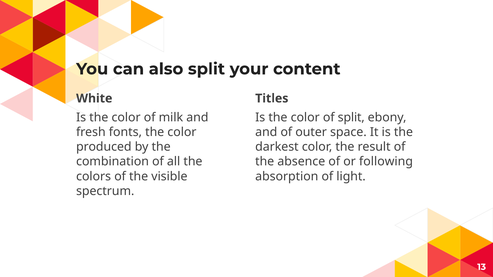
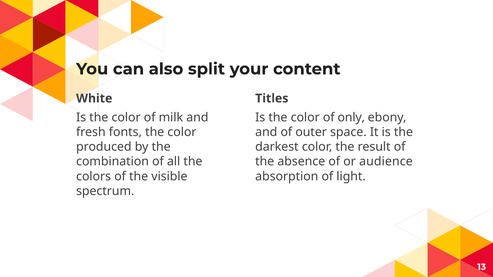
of split: split -> only
following: following -> audience
